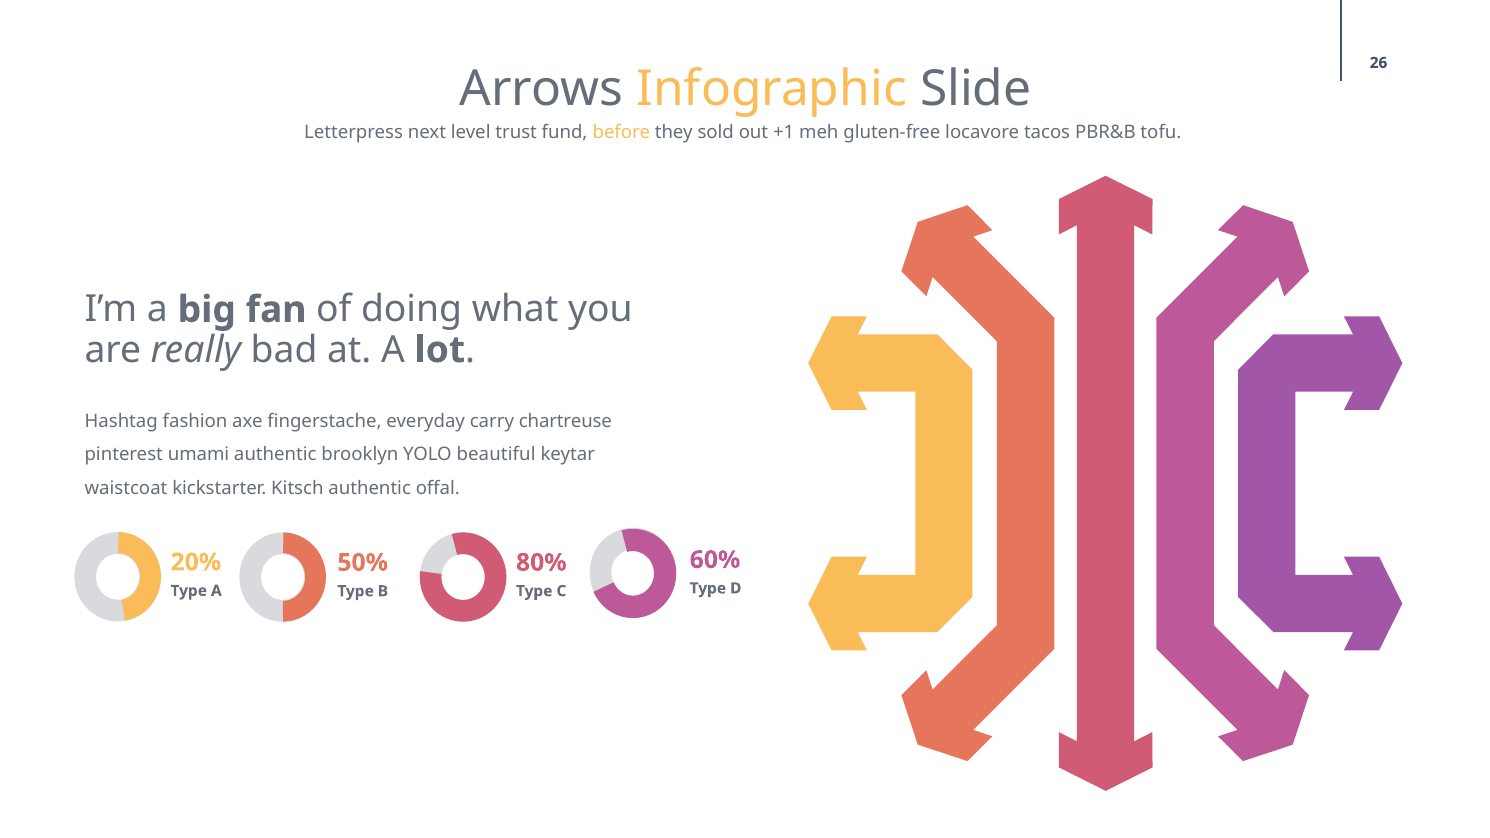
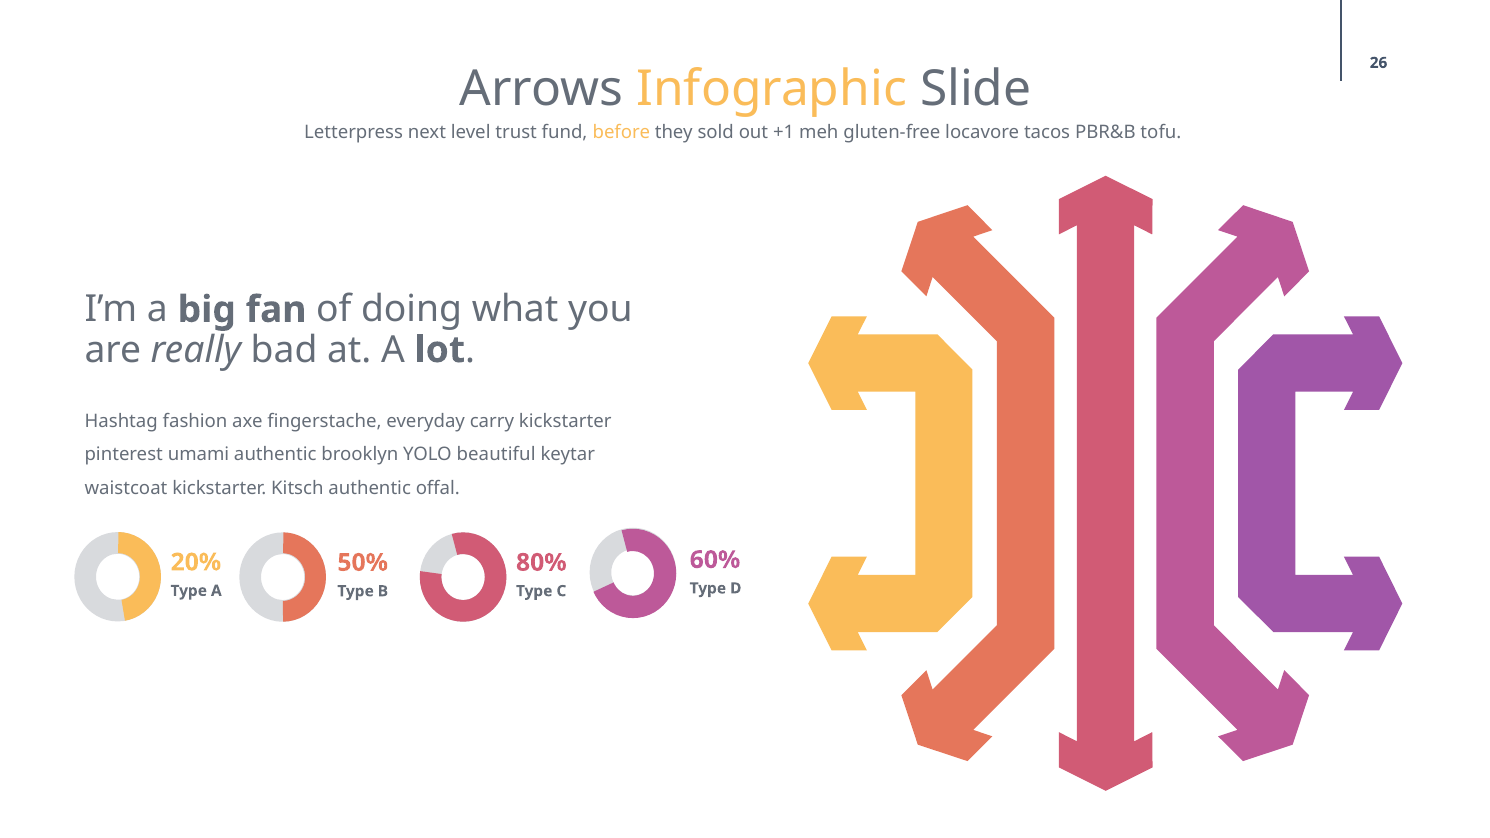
carry chartreuse: chartreuse -> kickstarter
